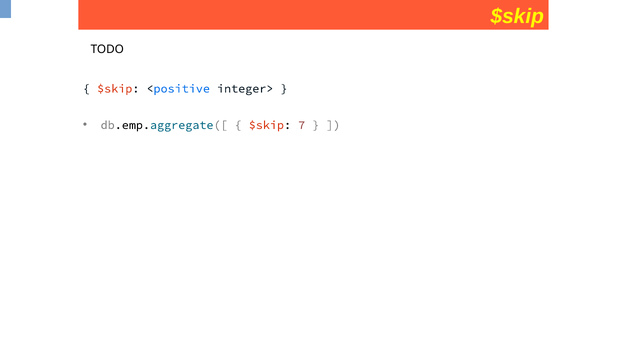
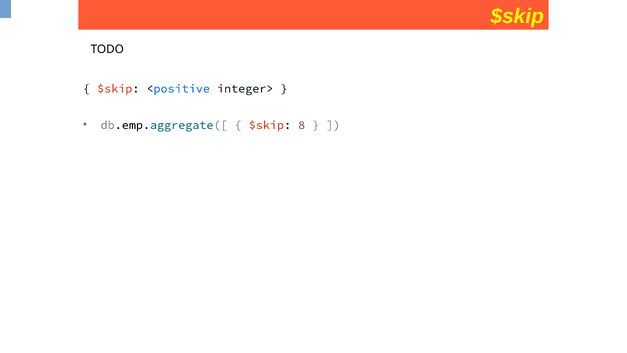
7: 7 -> 8
